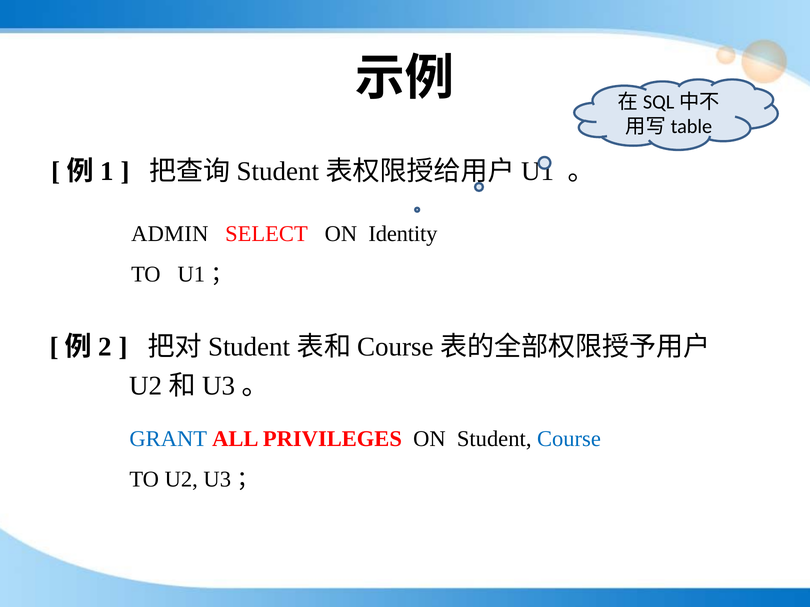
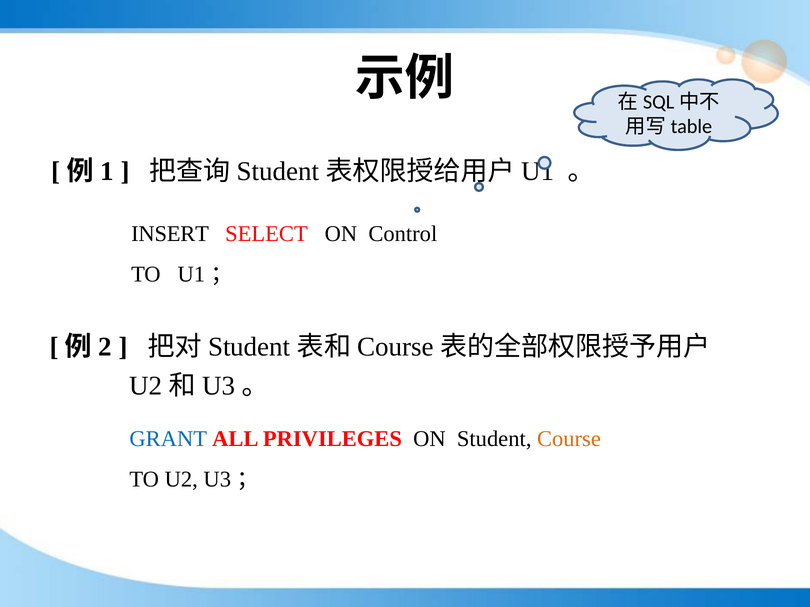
ADMIN: ADMIN -> INSERT
Identity: Identity -> Control
Course colour: blue -> orange
